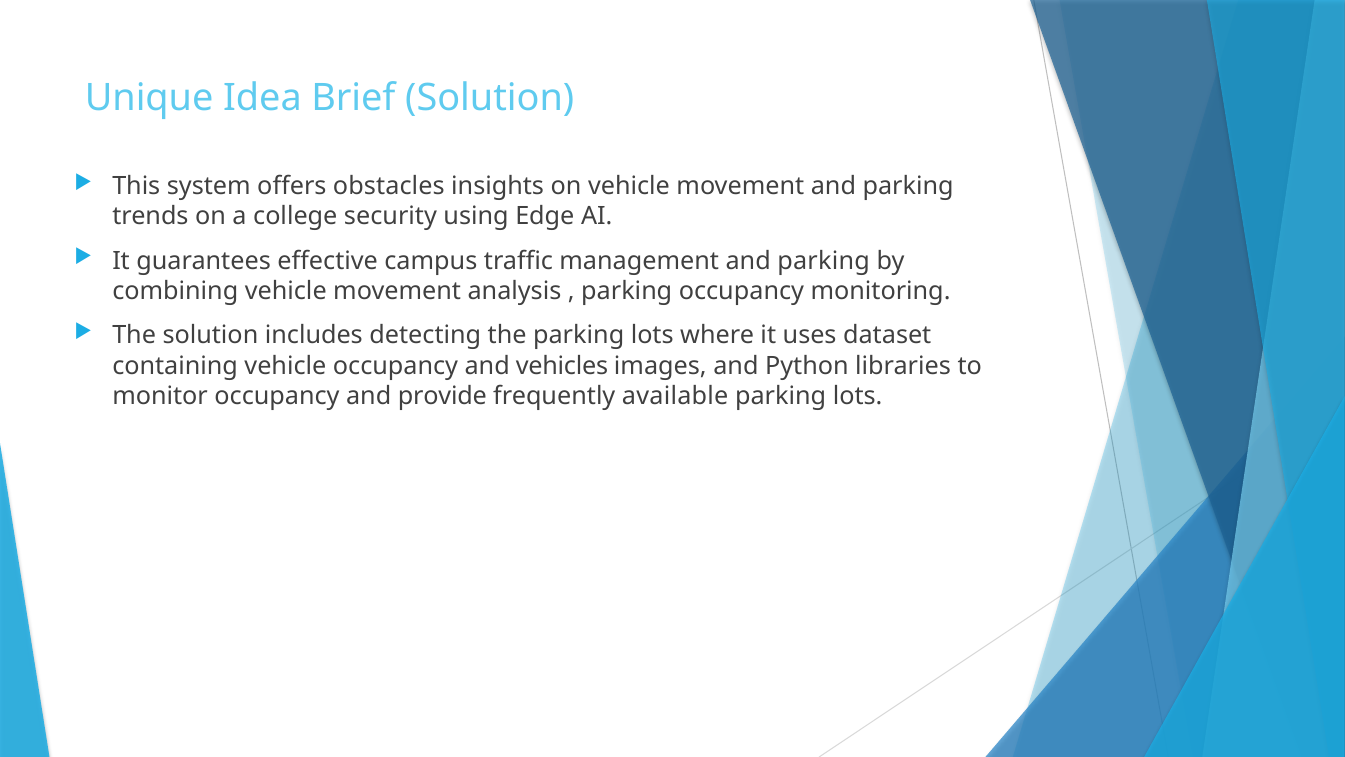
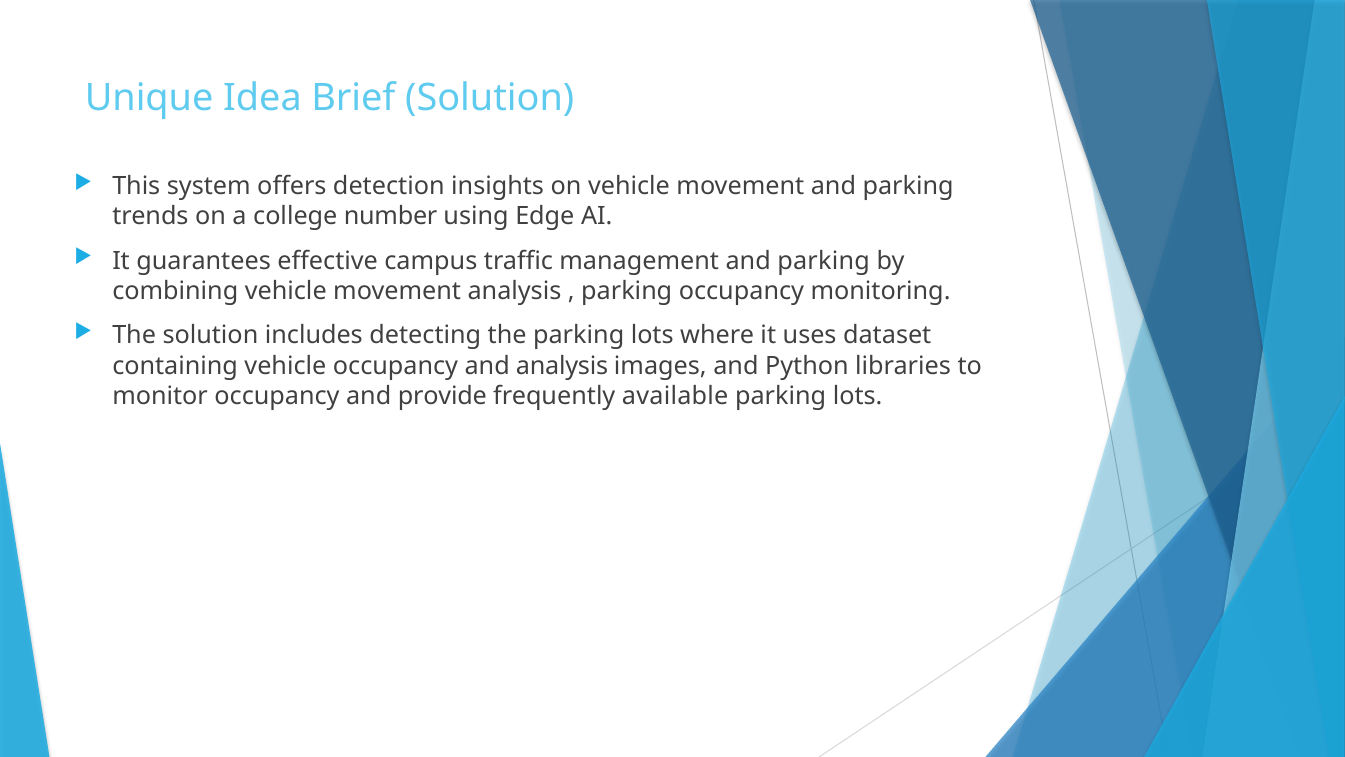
obstacles: obstacles -> detection
security: security -> number
and vehicles: vehicles -> analysis
